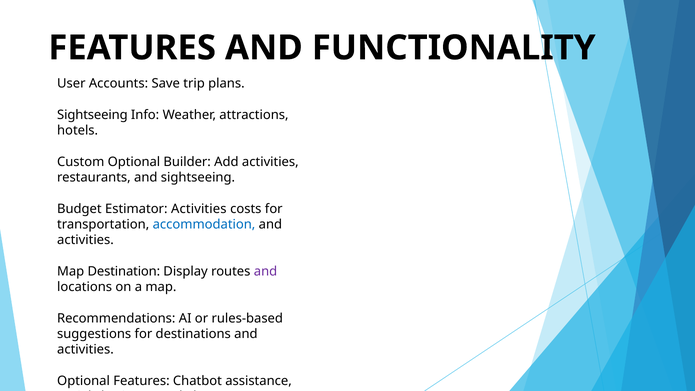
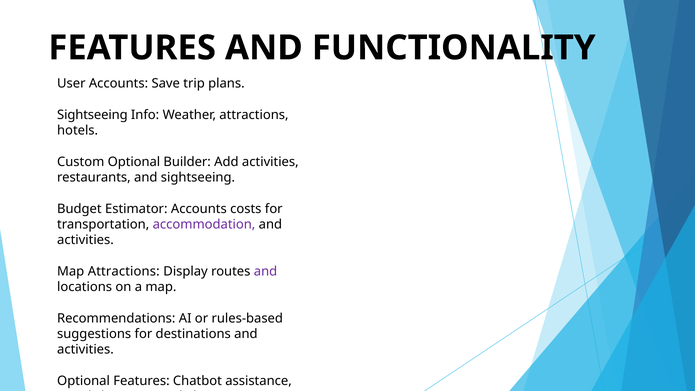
Estimator Activities: Activities -> Accounts
accommodation colour: blue -> purple
Map Destination: Destination -> Attractions
